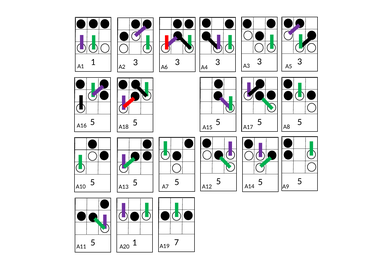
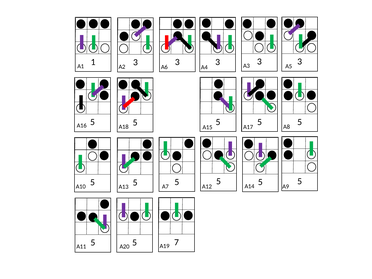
1 at (135, 243): 1 -> 5
